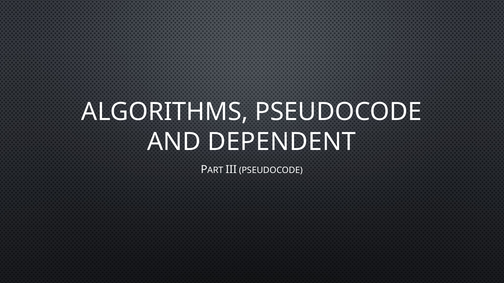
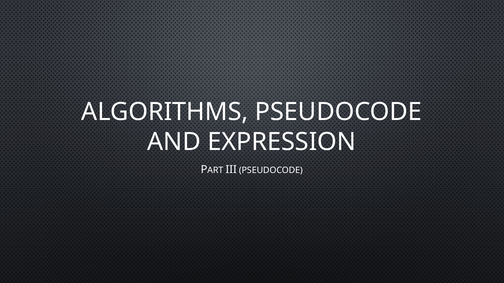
DEPENDENT: DEPENDENT -> EXPRESSION
